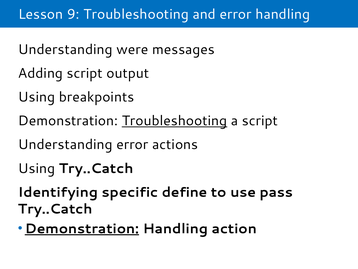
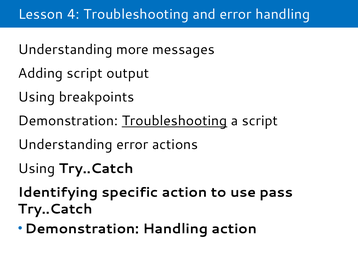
9: 9 -> 4
were: were -> more
specific define: define -> action
Demonstration at (82, 228) underline: present -> none
